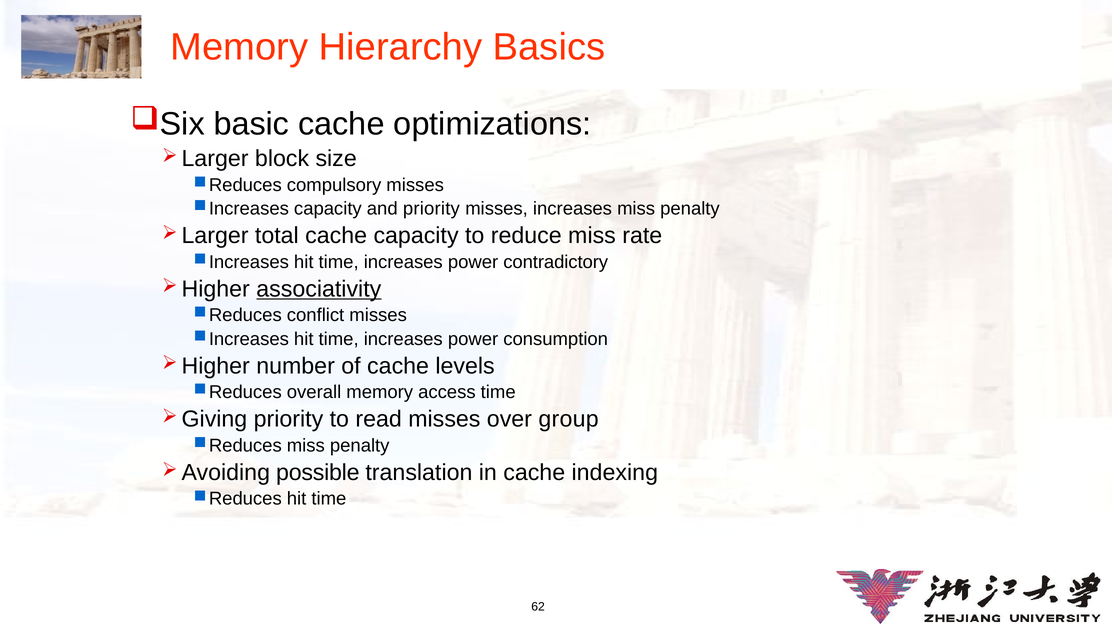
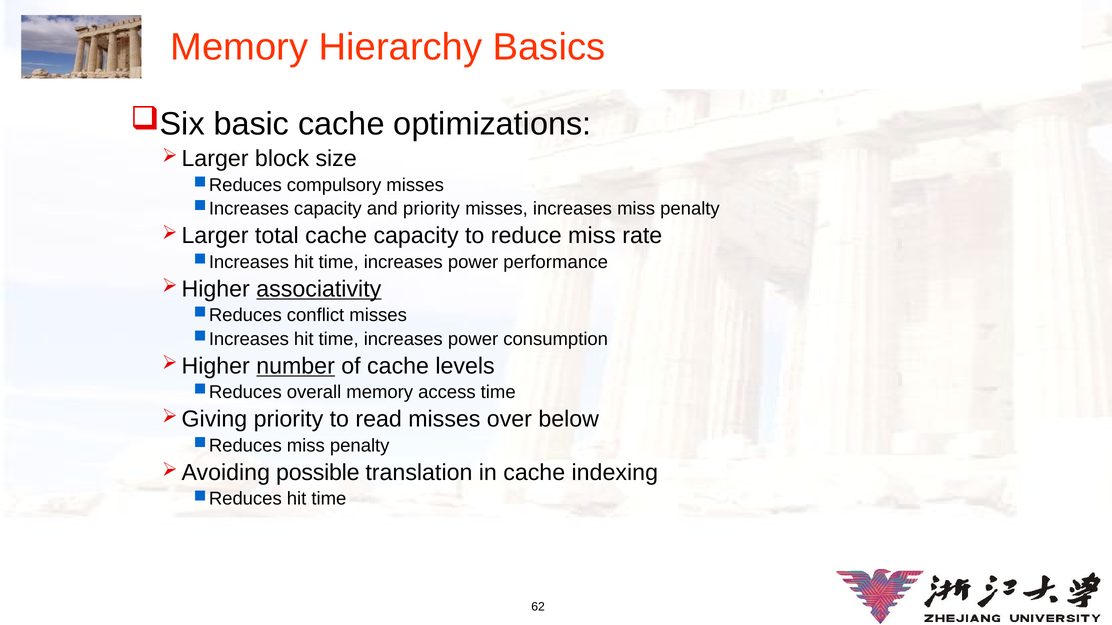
contradictory: contradictory -> performance
number underline: none -> present
group: group -> below
